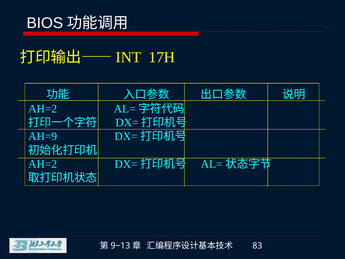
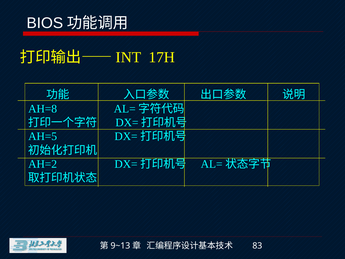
AH=2 at (43, 109): AH=2 -> AH=8
AH=9: AH=9 -> AH=5
